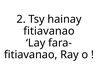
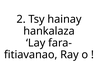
fitiavanao at (49, 31): fitiavanao -> hankalaza
